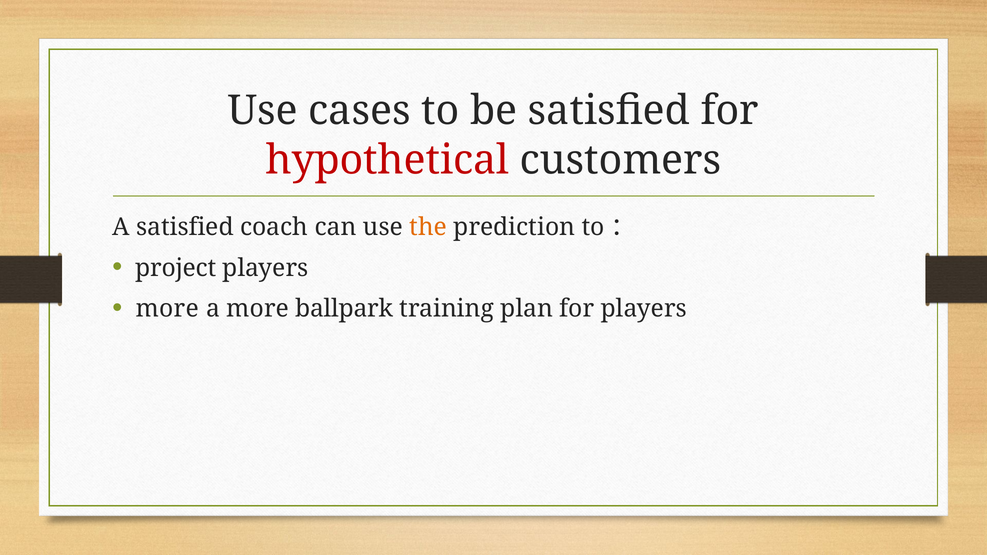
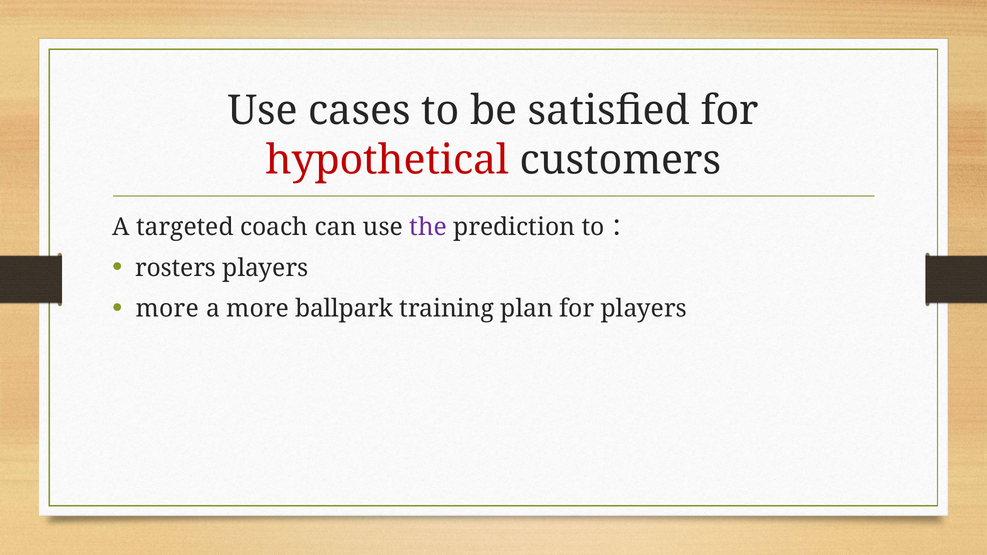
A satisfied: satisfied -> targeted
the colour: orange -> purple
project: project -> rosters
